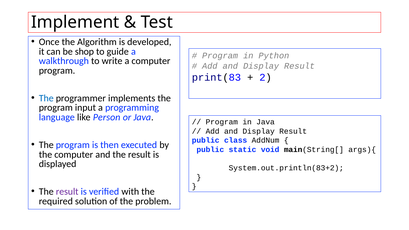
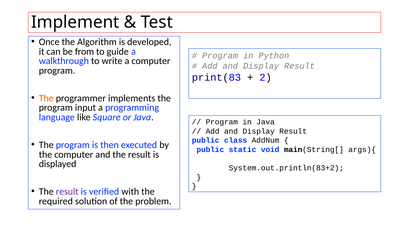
shop: shop -> from
The at (46, 98) colour: blue -> orange
Person: Person -> Square
